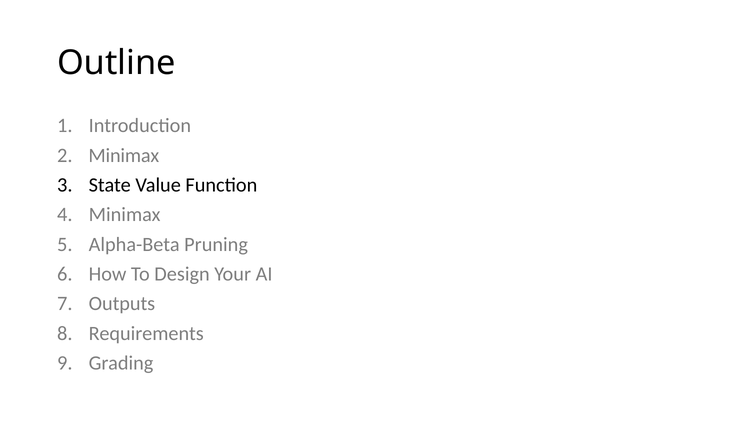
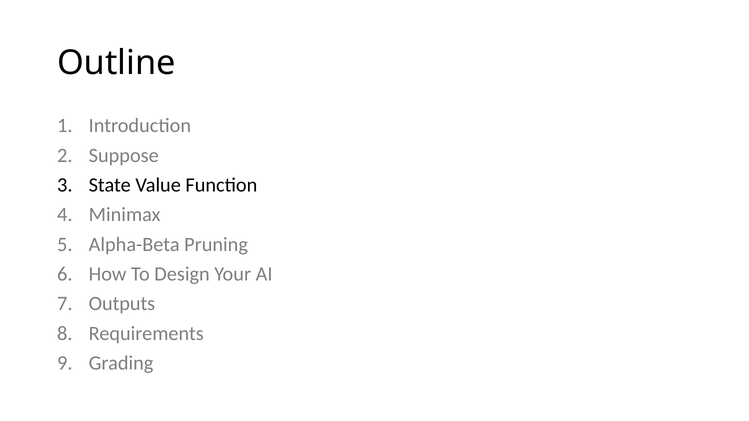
Minimax at (124, 155): Minimax -> Suppose
